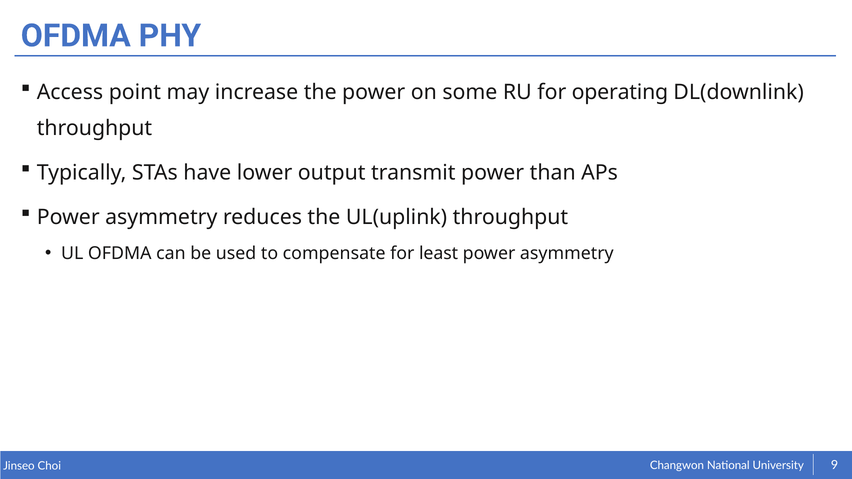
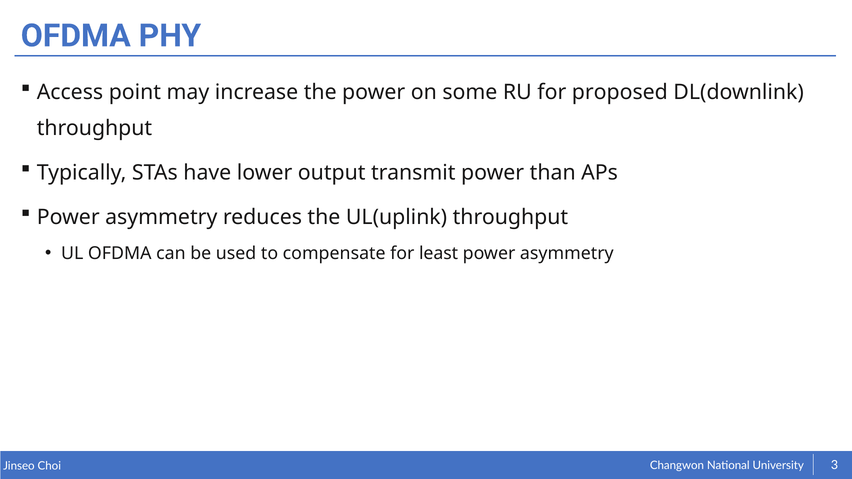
operating: operating -> proposed
9: 9 -> 3
